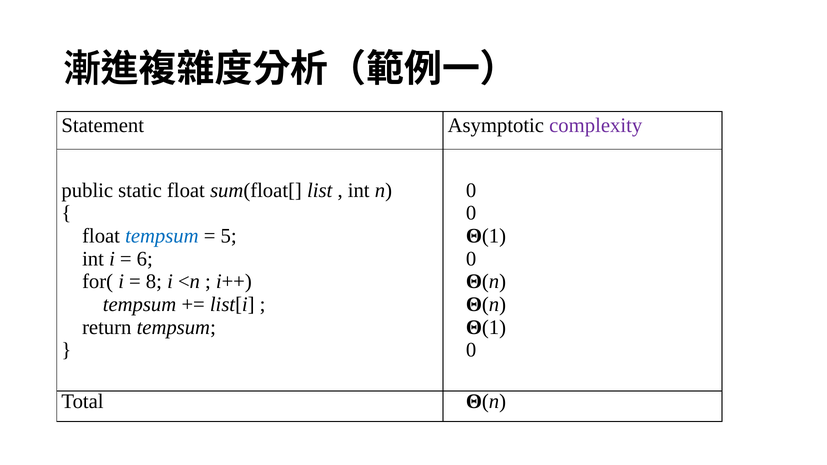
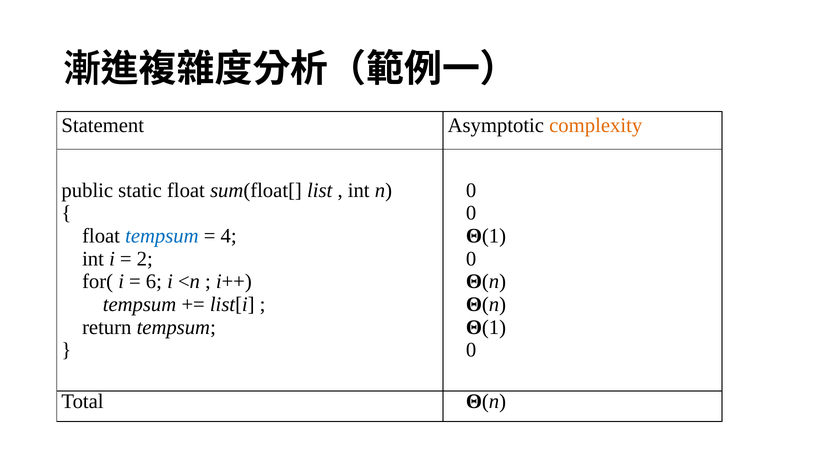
complexity colour: purple -> orange
5: 5 -> 4
6: 6 -> 2
8: 8 -> 6
